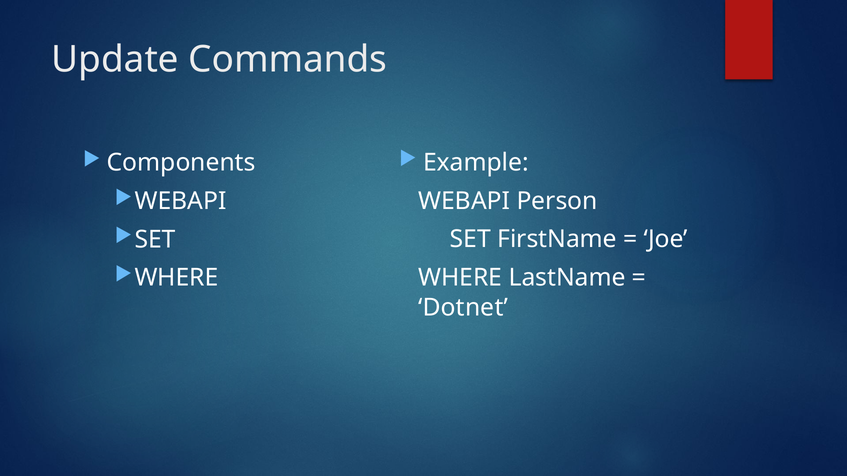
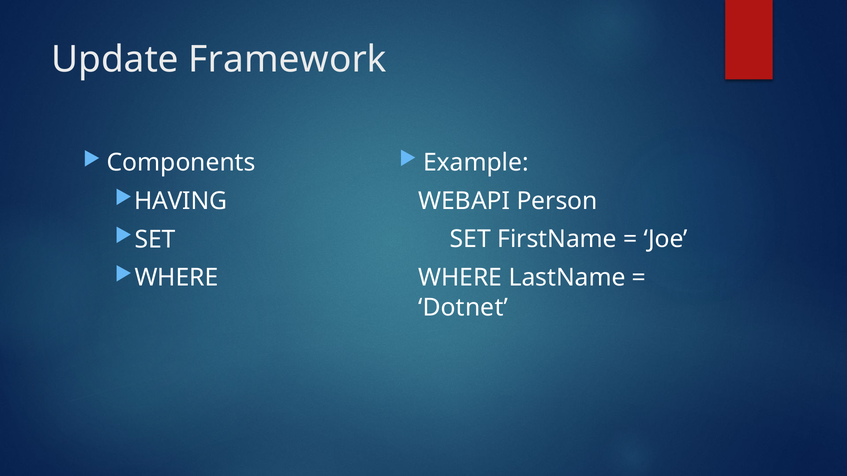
Commands: Commands -> Framework
WEBAPI at (181, 201): WEBAPI -> HAVING
